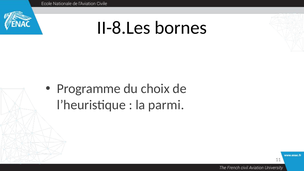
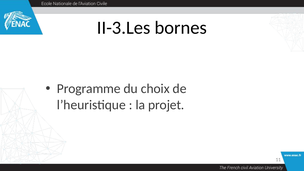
II-8.Les: II-8.Les -> II-3.Les
parmi: parmi -> projet
